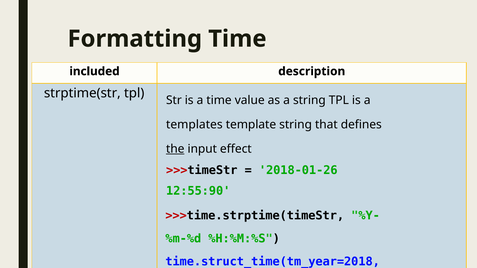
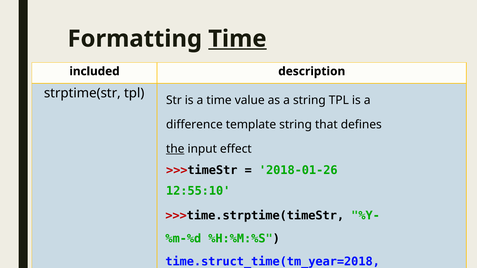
Time at (237, 39) underline: none -> present
templates: templates -> difference
12:55:90: 12:55:90 -> 12:55:10
